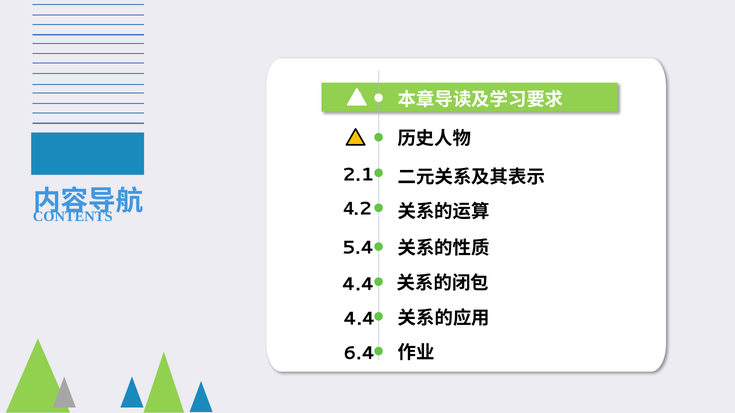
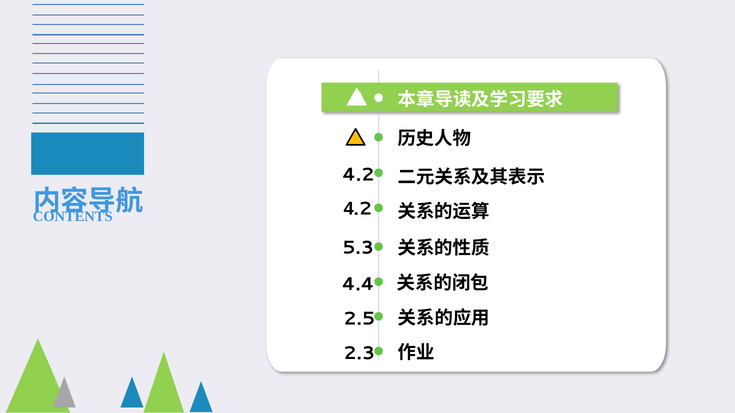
2.1 at (358, 175): 2.1 -> 4.2
5.4: 5.4 -> 5.3
4.4 at (359, 319): 4.4 -> 2.5
6.4: 6.4 -> 2.3
